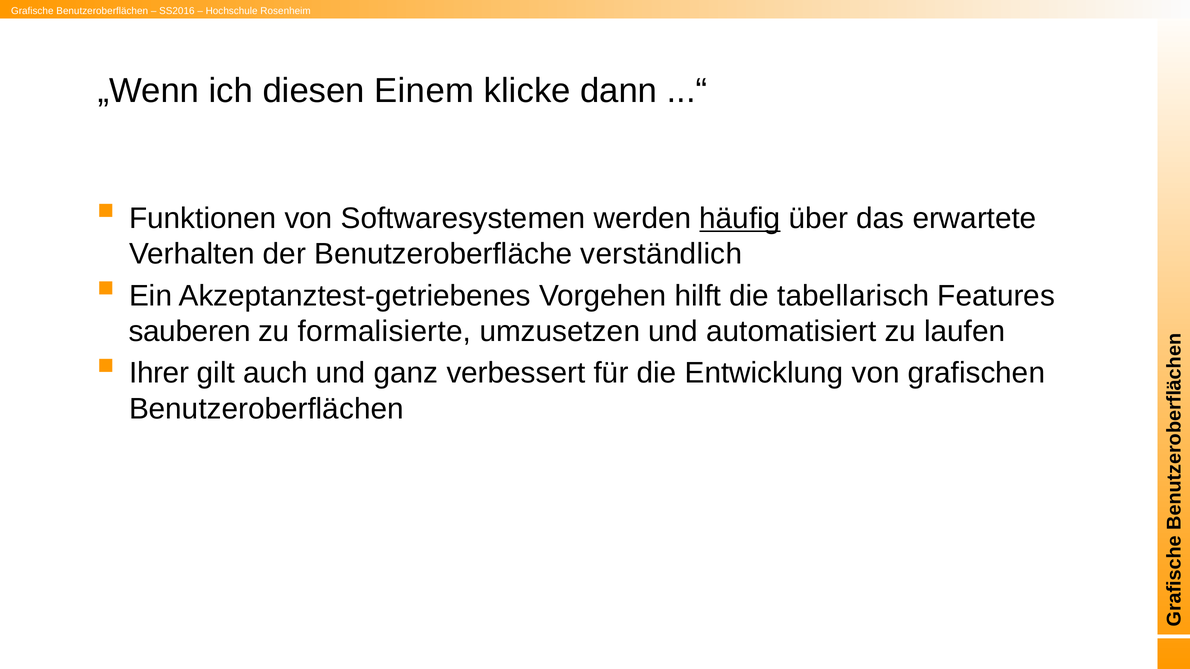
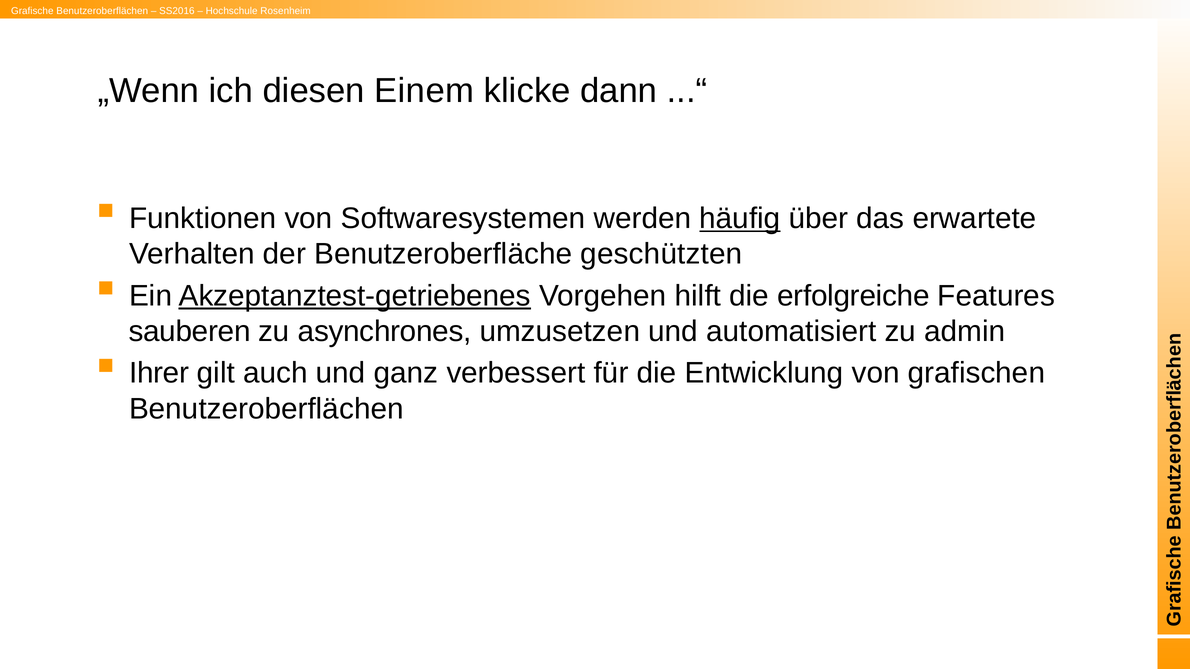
verständlich: verständlich -> geschützten
Akzeptanztest-getriebenes underline: none -> present
tabellarisch: tabellarisch -> erfolgreiche
formalisierte: formalisierte -> asynchrones
laufen: laufen -> admin
